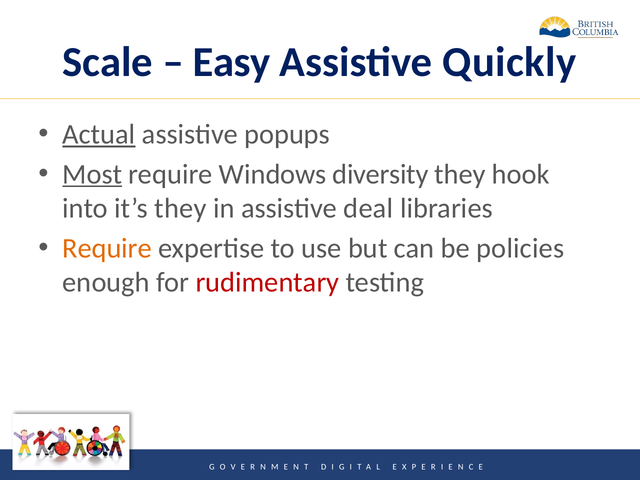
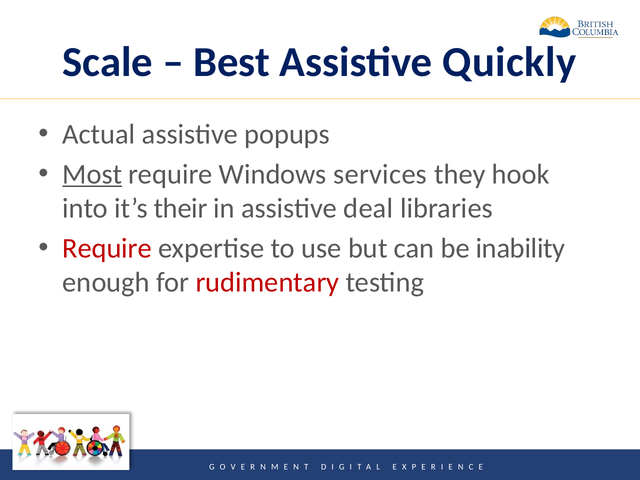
Easy: Easy -> Best
Actual underline: present -> none
diversity: diversity -> services
it’s they: they -> their
Require at (107, 248) colour: orange -> red
policies: policies -> inability
